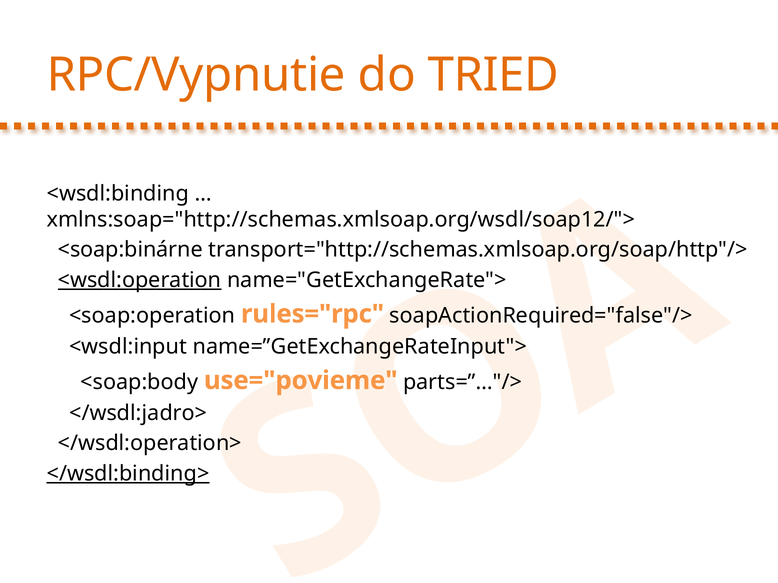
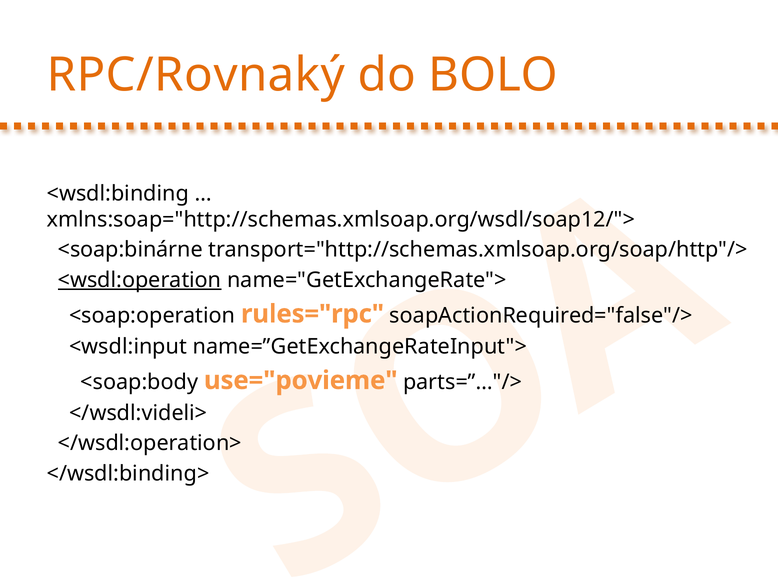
RPC/Vypnutie: RPC/Vypnutie -> RPC/Rovnaký
TRIED: TRIED -> BOLO
</wsdl:jadro>: </wsdl:jadro> -> </wsdl:videli>
</wsdl:binding> underline: present -> none
